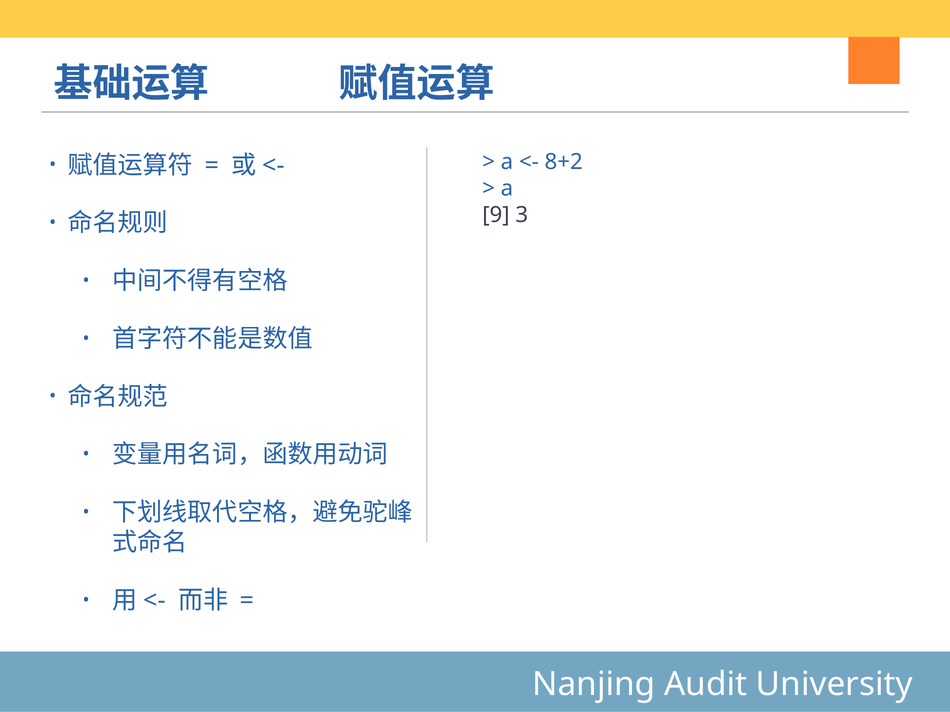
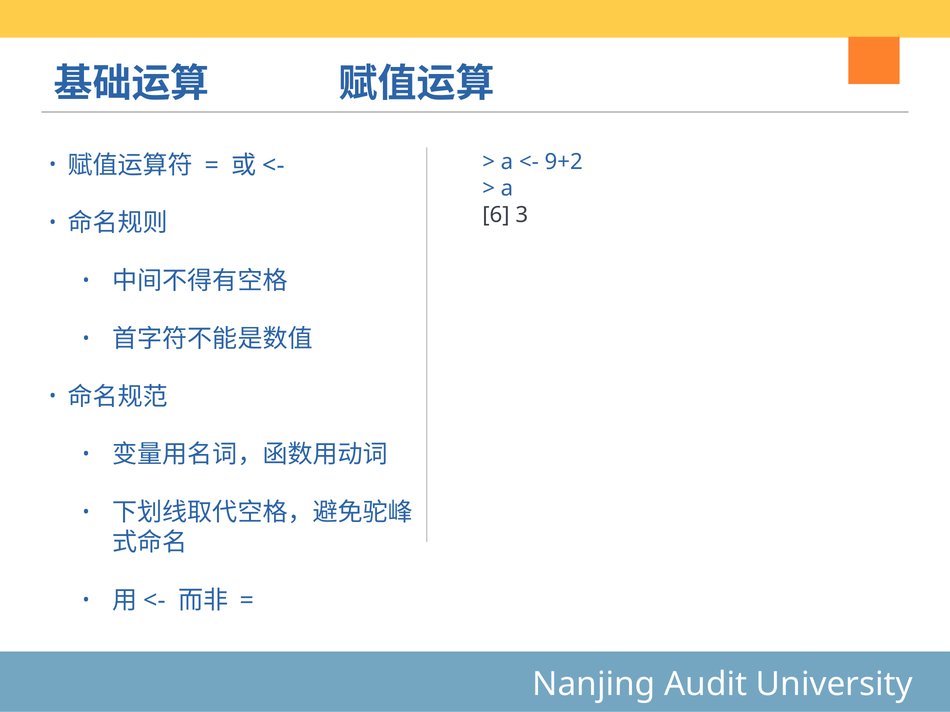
8+2: 8+2 -> 9+2
9: 9 -> 6
